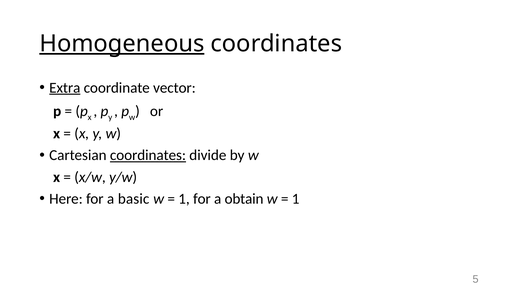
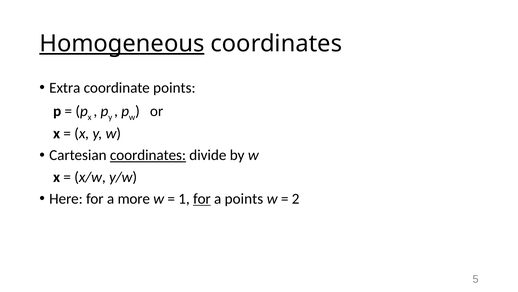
Extra underline: present -> none
coordinate vector: vector -> points
basic: basic -> more
for at (202, 198) underline: none -> present
a obtain: obtain -> points
1 at (296, 198): 1 -> 2
